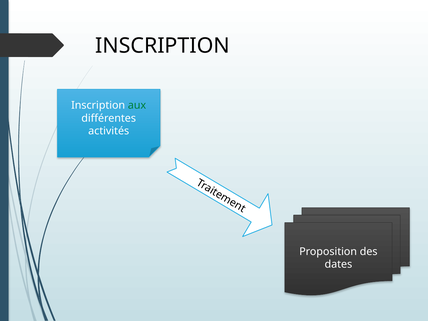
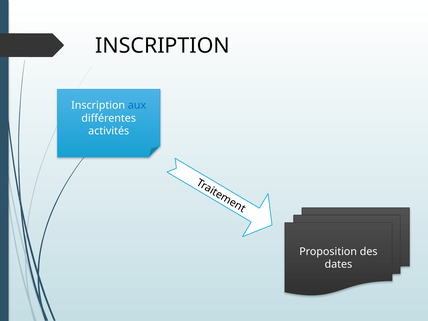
aux colour: green -> blue
